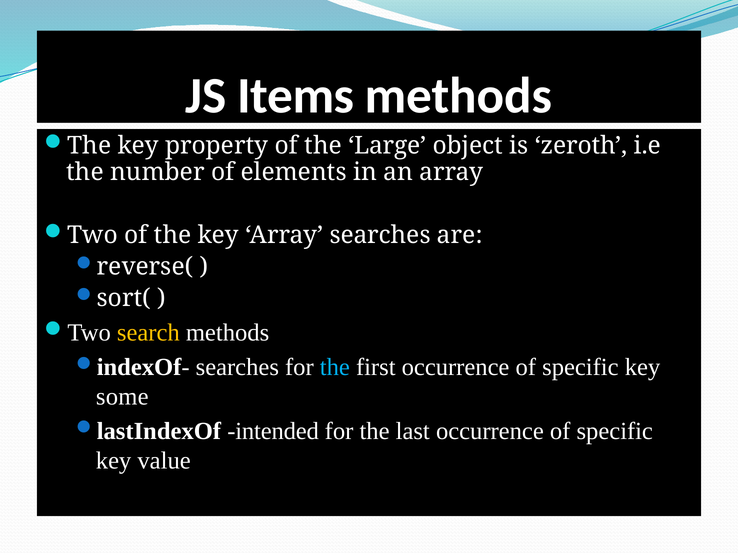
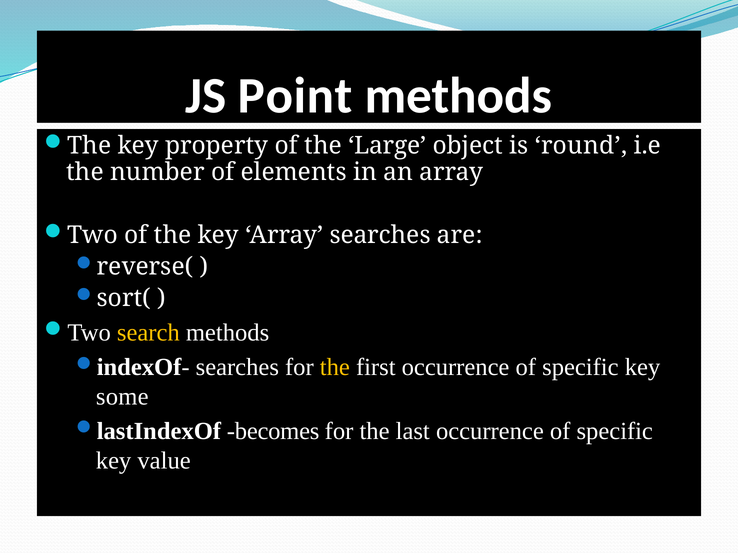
Items: Items -> Point
zeroth: zeroth -> round
the at (335, 368) colour: light blue -> yellow
intended: intended -> becomes
